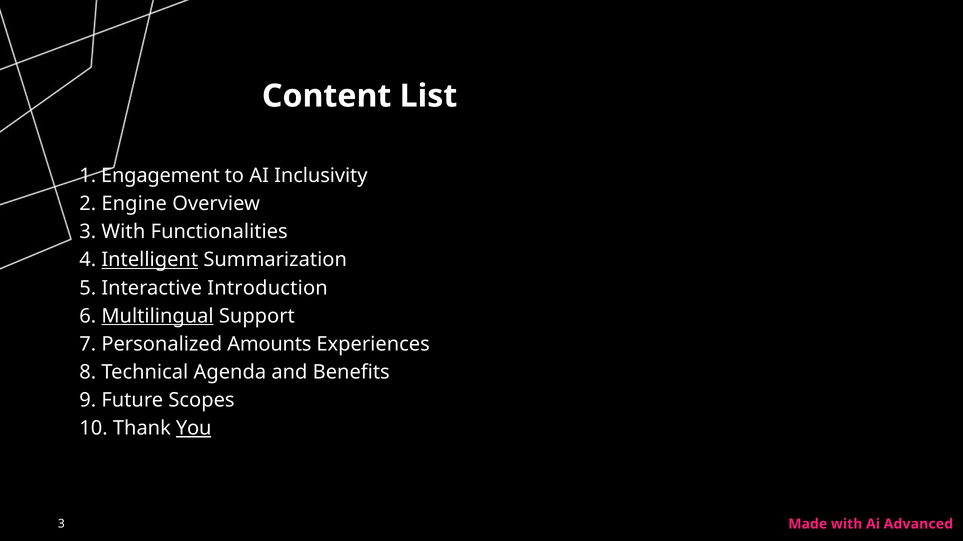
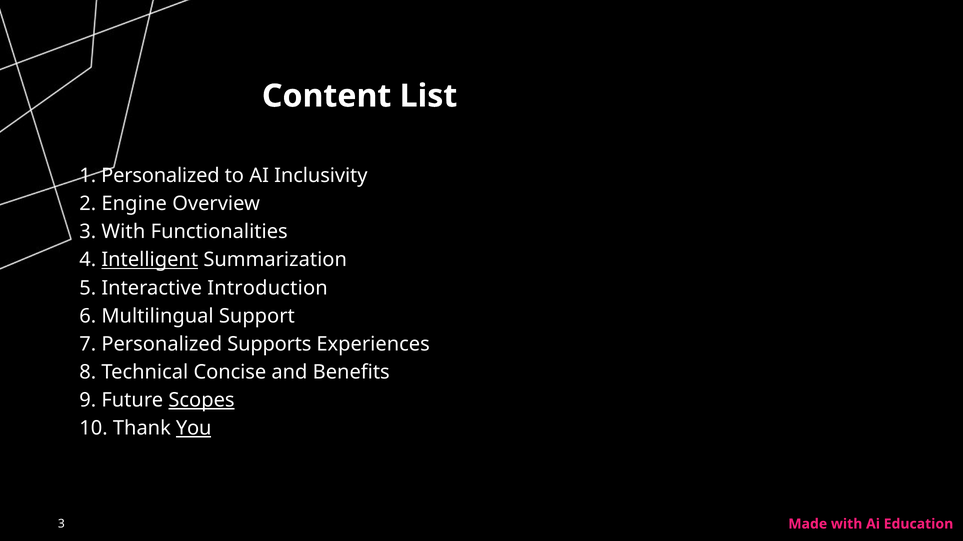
1 Engagement: Engagement -> Personalized
Multilingual underline: present -> none
Amounts: Amounts -> Supports
Agenda: Agenda -> Concise
Scopes underline: none -> present
Advanced: Advanced -> Education
